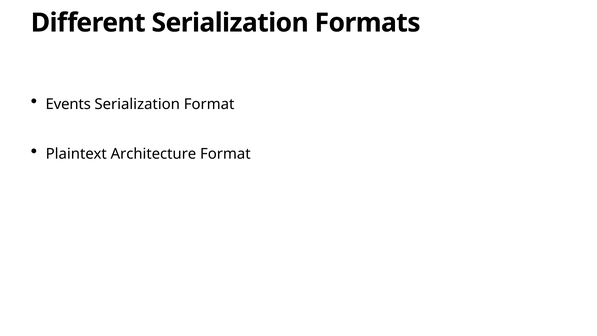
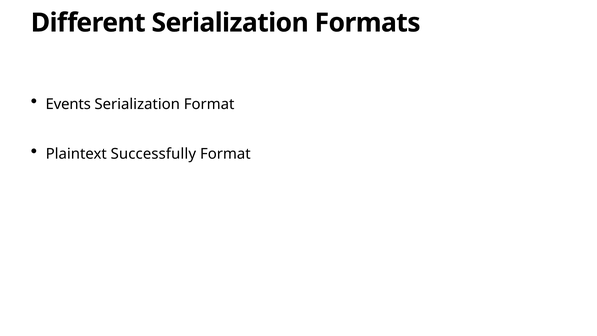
Architecture: Architecture -> Successfully
